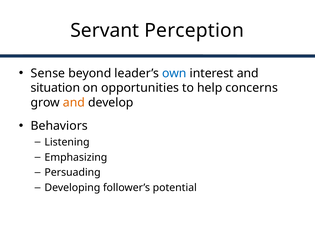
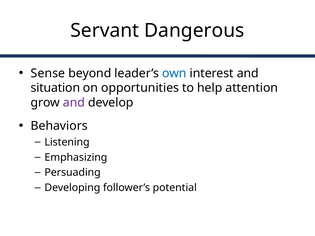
Perception: Perception -> Dangerous
concerns: concerns -> attention
and at (74, 103) colour: orange -> purple
